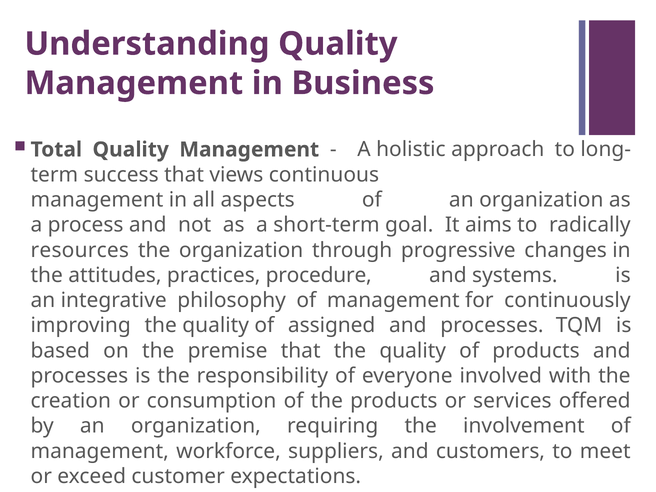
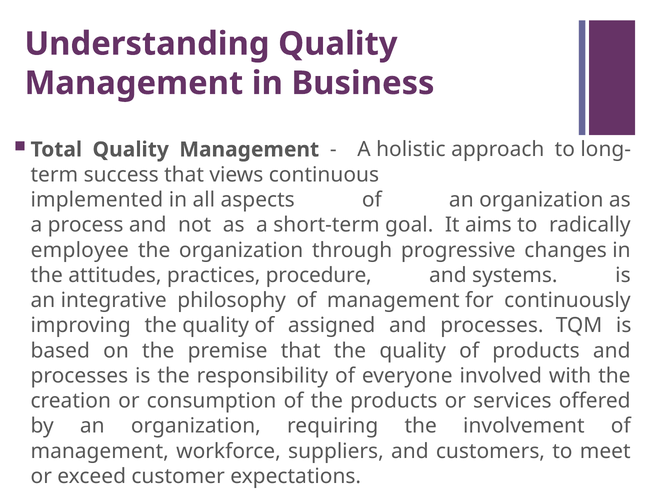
management at (97, 200): management -> implemented
resources: resources -> employee
